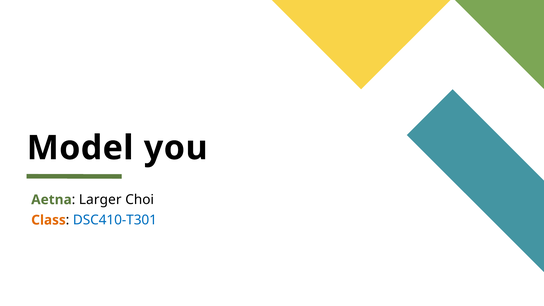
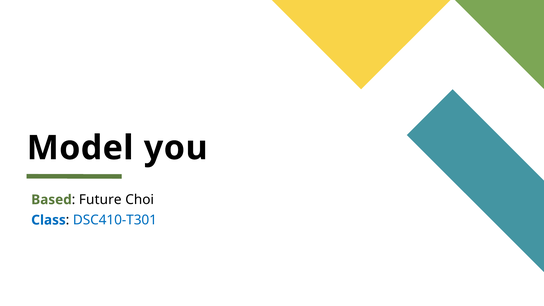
Aetna: Aetna -> Based
Larger: Larger -> Future
Class colour: orange -> blue
